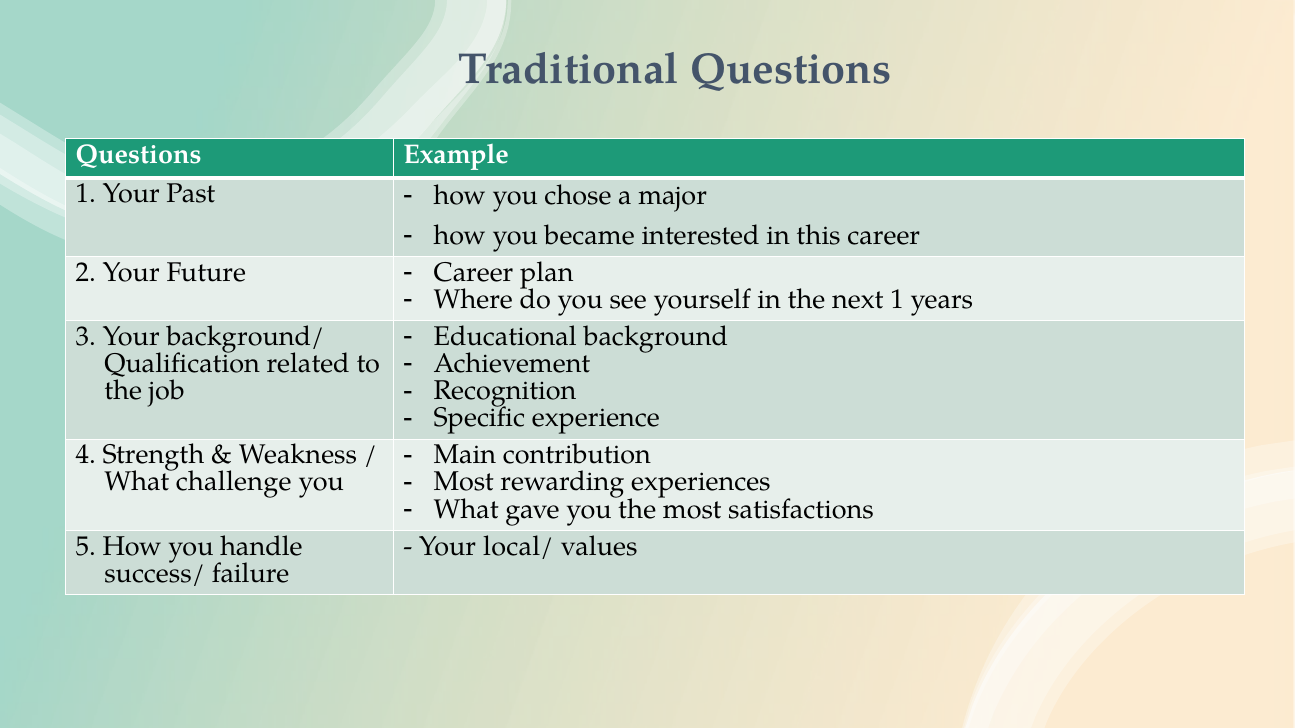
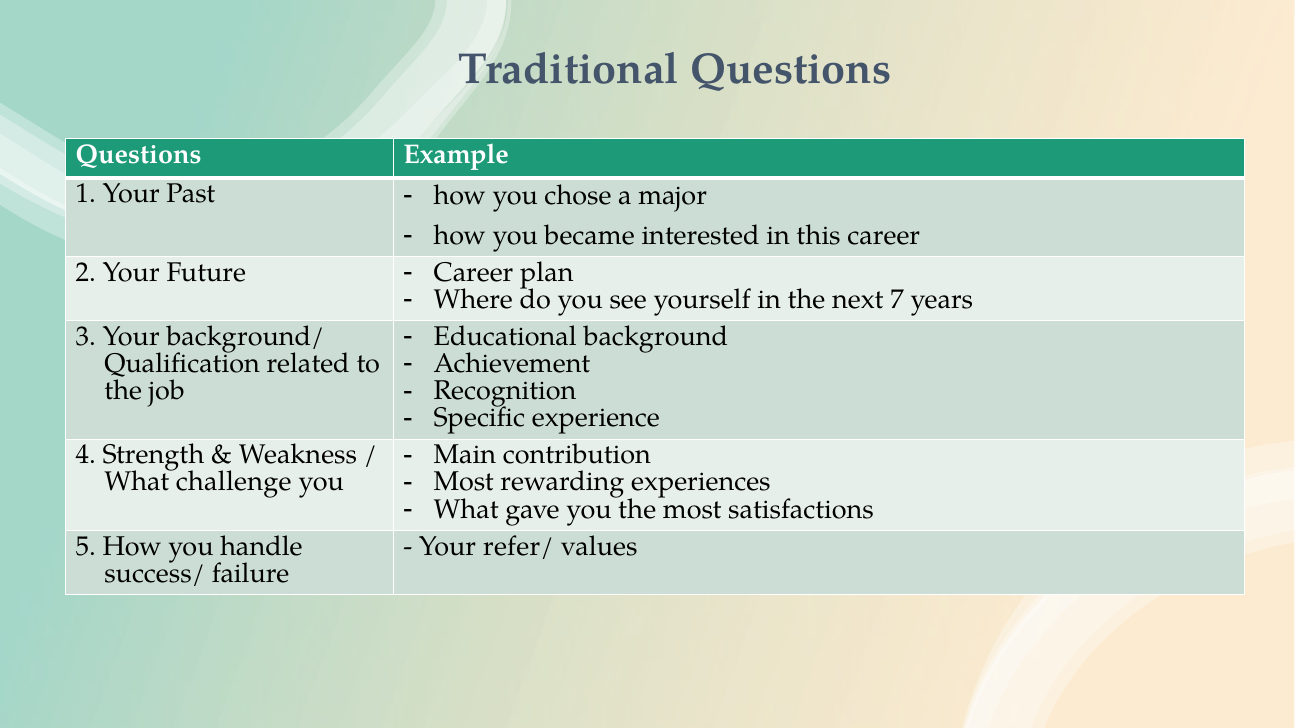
next 1: 1 -> 7
local/: local/ -> refer/
